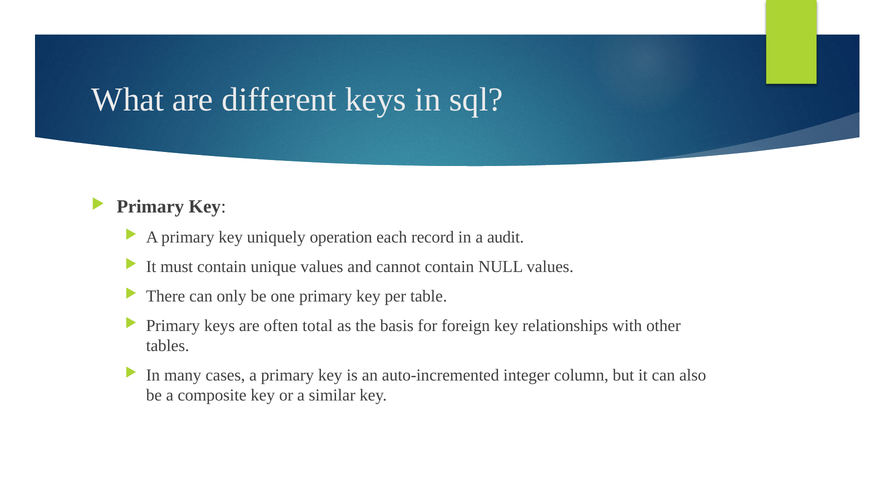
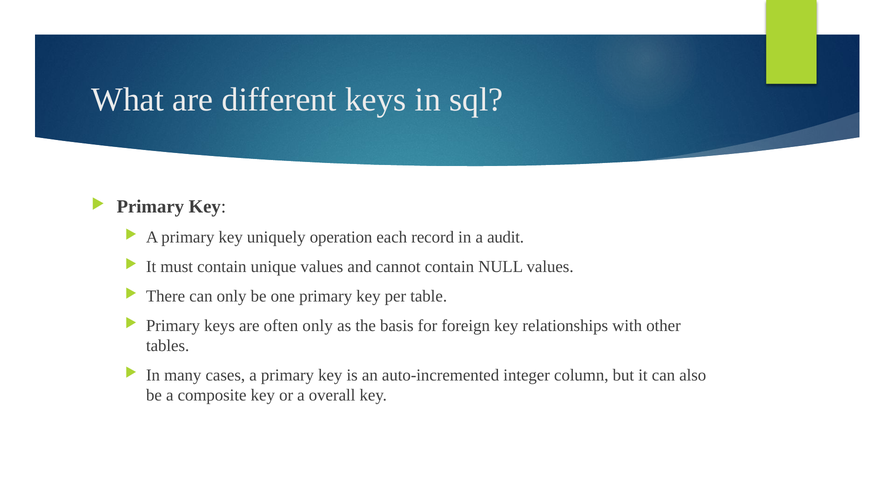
often total: total -> only
similar: similar -> overall
